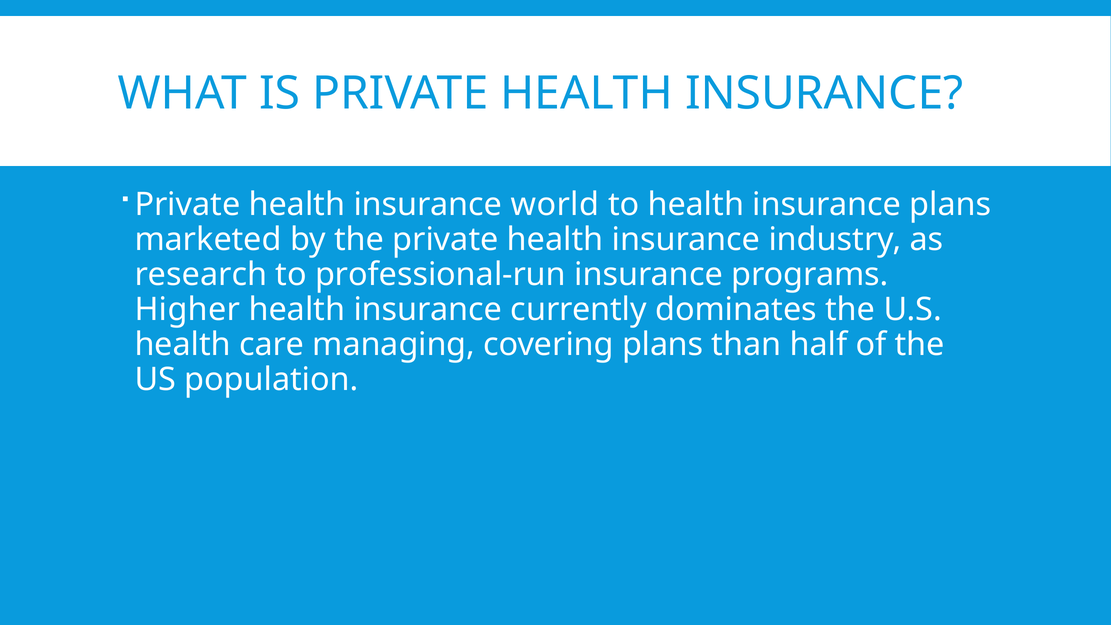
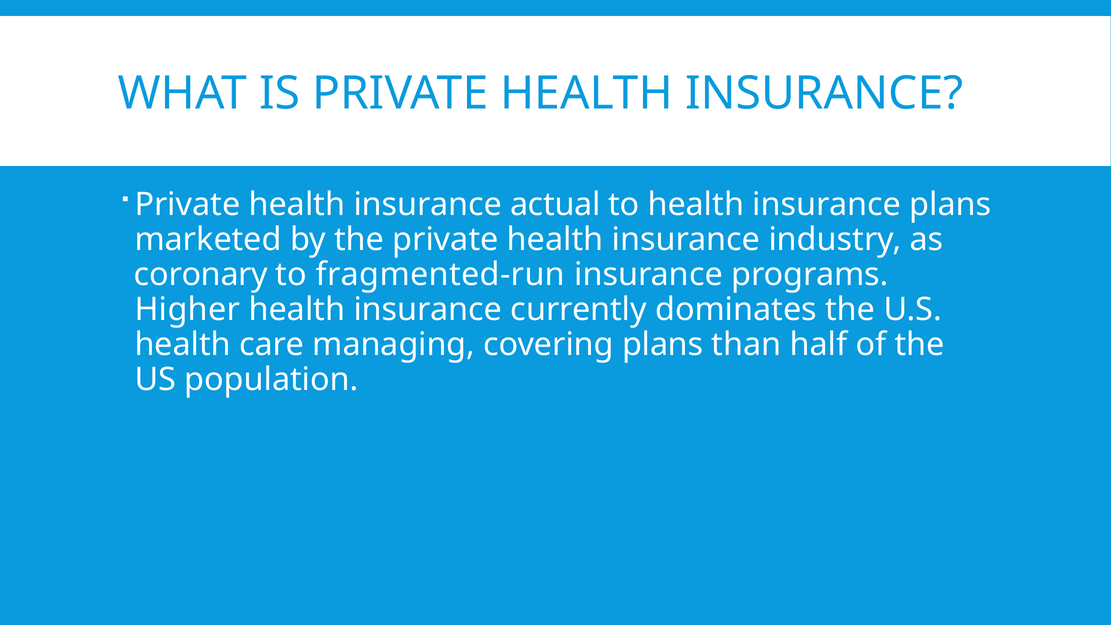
world: world -> actual
research: research -> coronary
professional-run: professional-run -> fragmented-run
